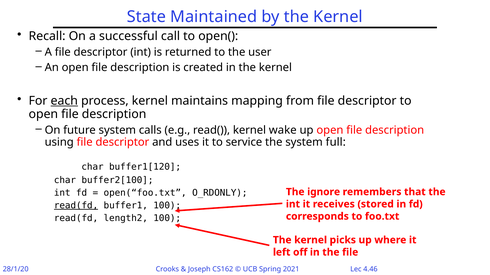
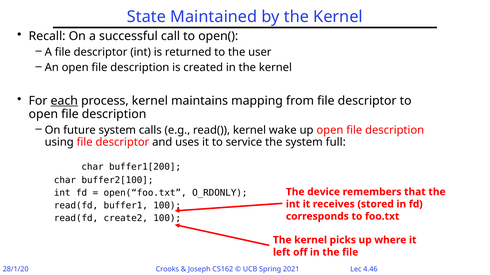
buffer1[120: buffer1[120 -> buffer1[200
ignore: ignore -> device
read(fd at (76, 206) underline: present -> none
length2: length2 -> create2
